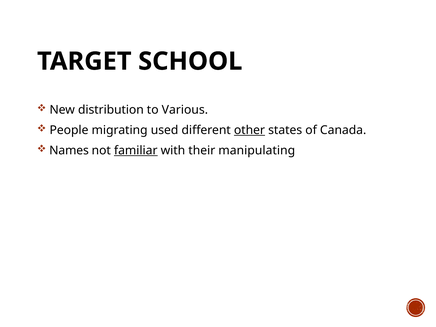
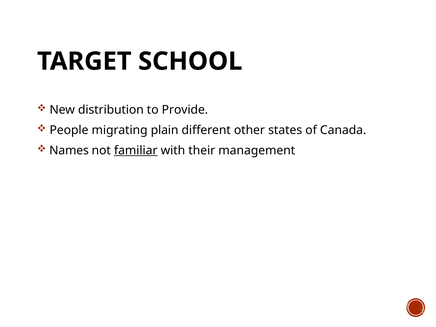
Various: Various -> Provide
used: used -> plain
other underline: present -> none
manipulating: manipulating -> management
